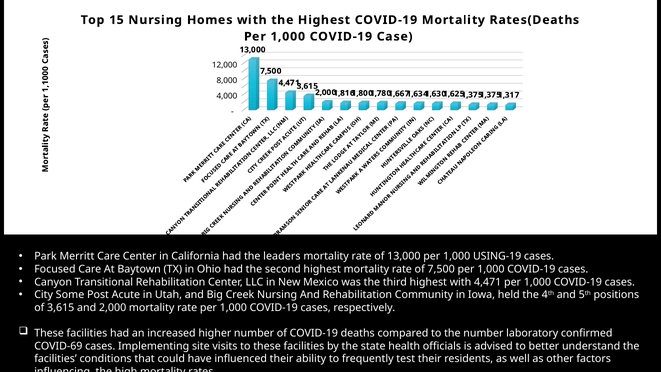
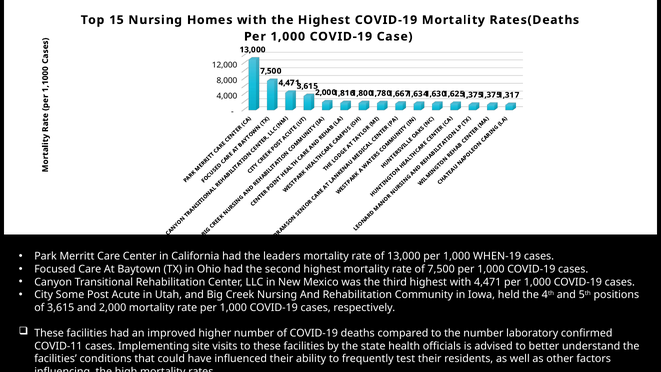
USING-19: USING-19 -> WHEN-19
increased: increased -> improved
COVID-69: COVID-69 -> COVID-11
